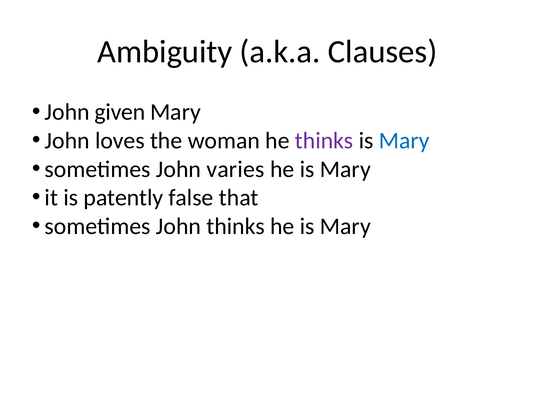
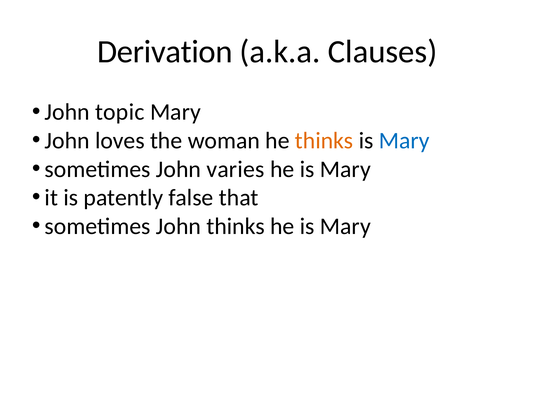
Ambiguity: Ambiguity -> Derivation
given: given -> topic
thinks at (324, 141) colour: purple -> orange
